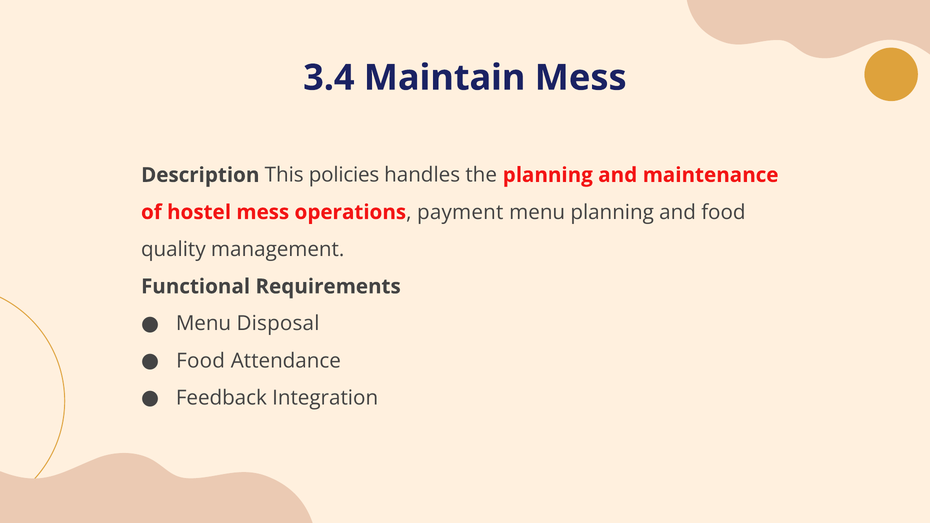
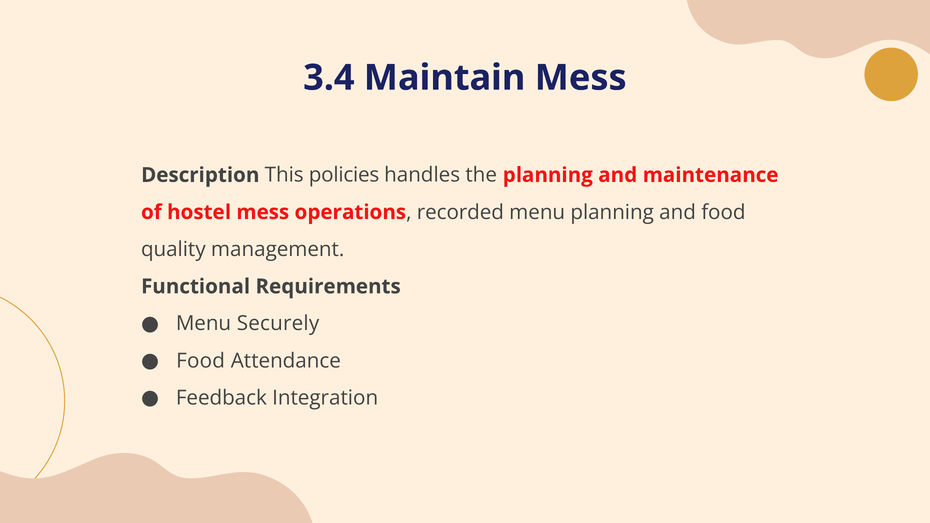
payment: payment -> recorded
Disposal: Disposal -> Securely
